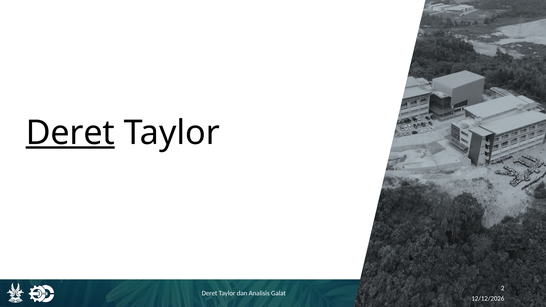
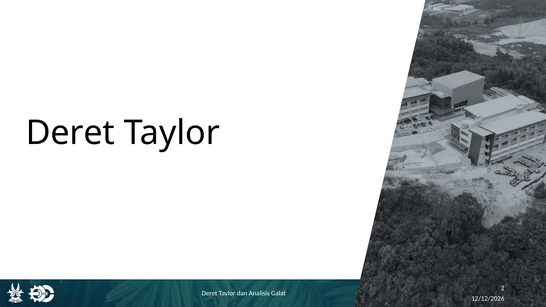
Deret at (70, 133) underline: present -> none
